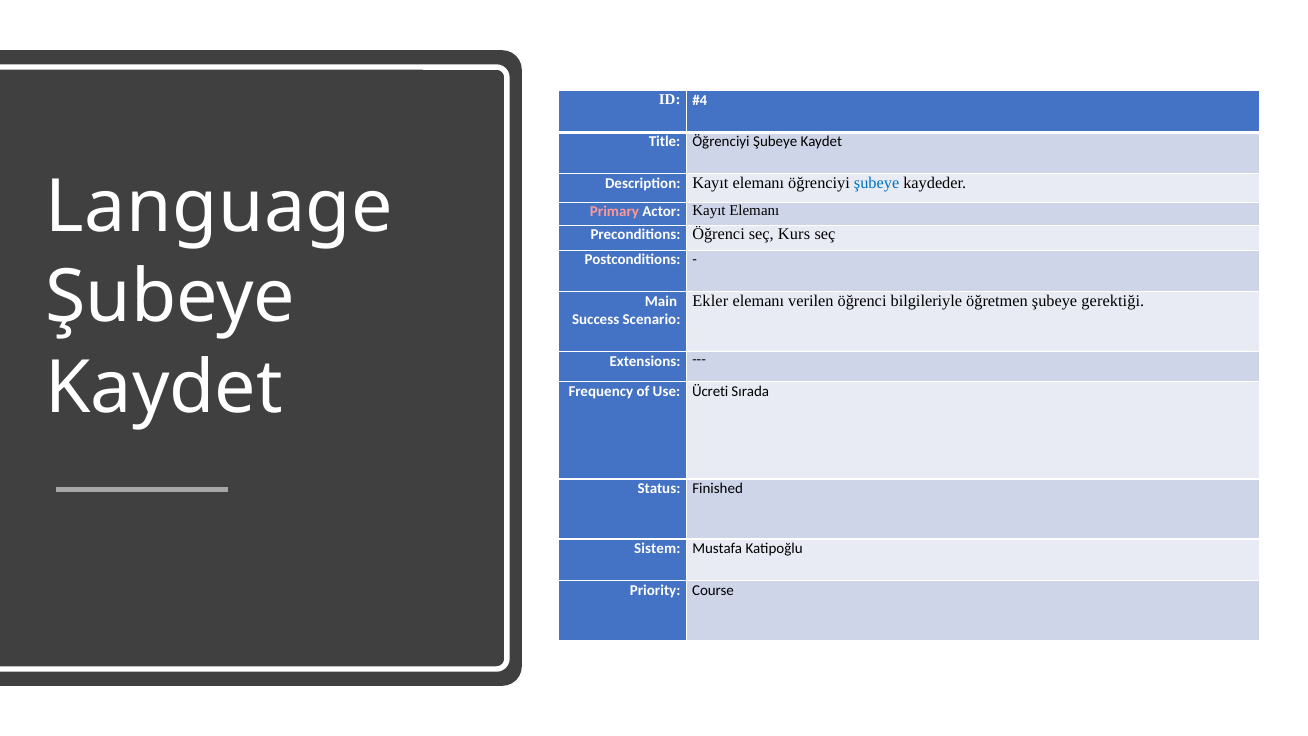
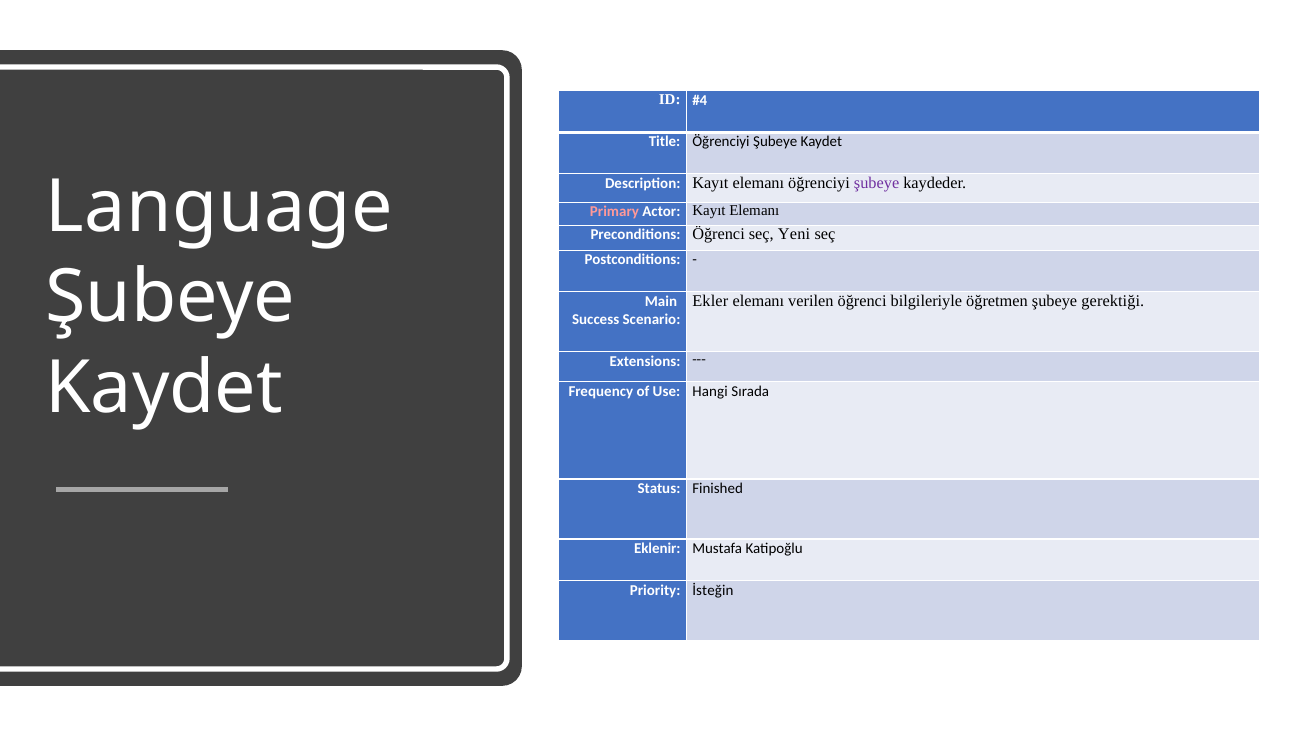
şubeye at (877, 183) colour: blue -> purple
Kurs: Kurs -> Yeni
Ücreti: Ücreti -> Hangi
Sistem: Sistem -> Eklenir
Course: Course -> İsteğin
